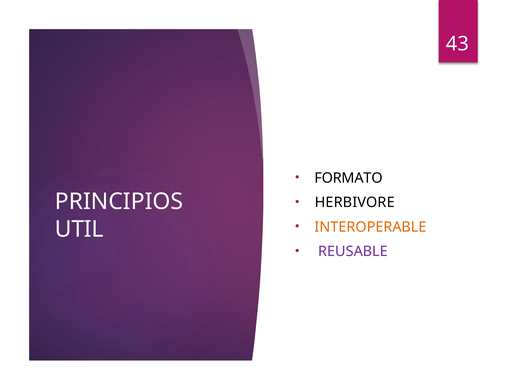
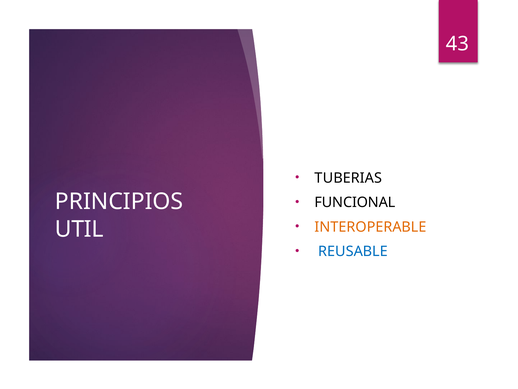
FORMATO: FORMATO -> TUBERIAS
HERBIVORE: HERBIVORE -> FUNCIONAL
REUSABLE colour: purple -> blue
